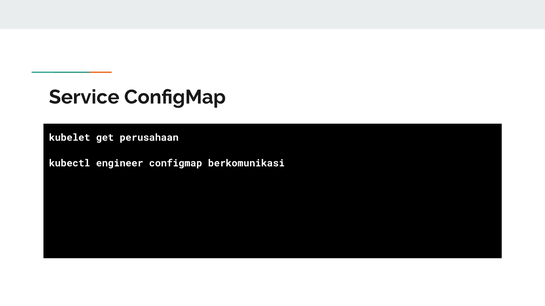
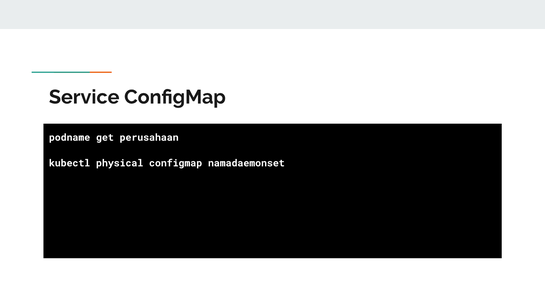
kubelet: kubelet -> podname
engineer: engineer -> physical
berkomunikasi: berkomunikasi -> namadaemonset
